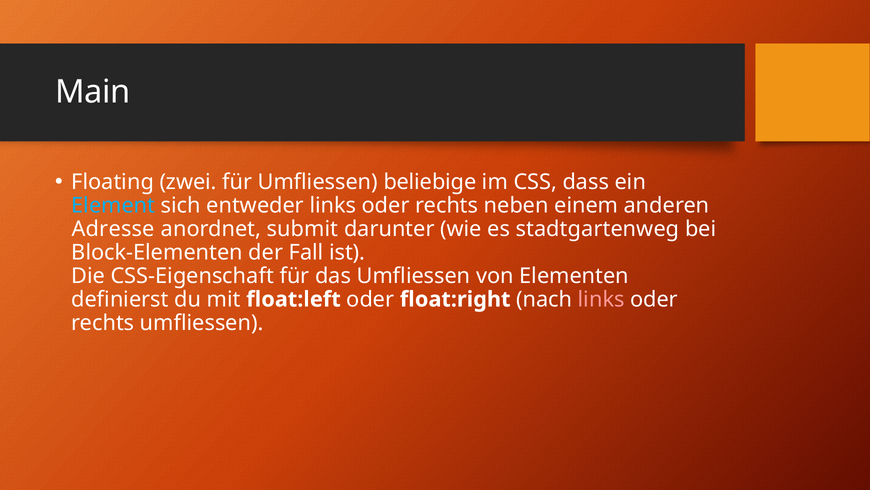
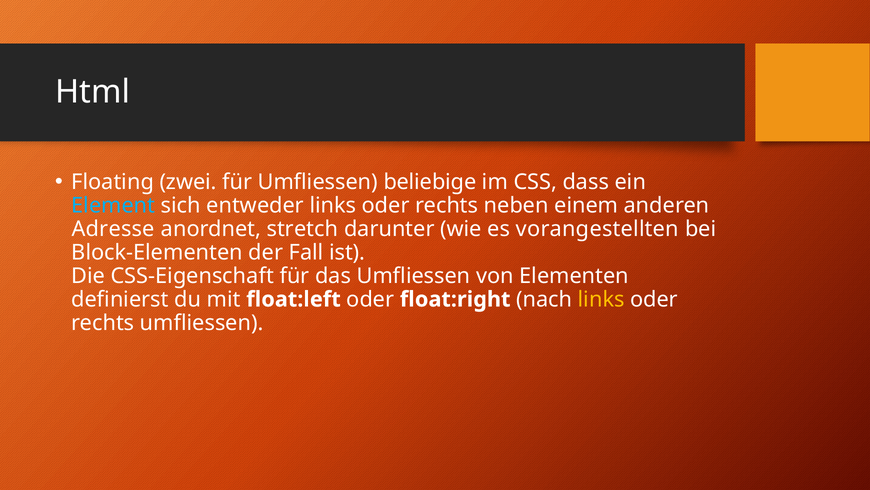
Main: Main -> Html
submit: submit -> stretch
stadtgartenweg: stadtgartenweg -> vorangestellten
links at (601, 299) colour: pink -> yellow
